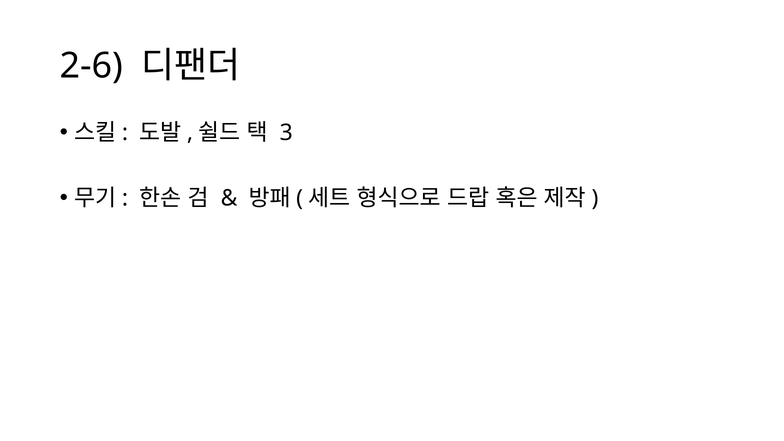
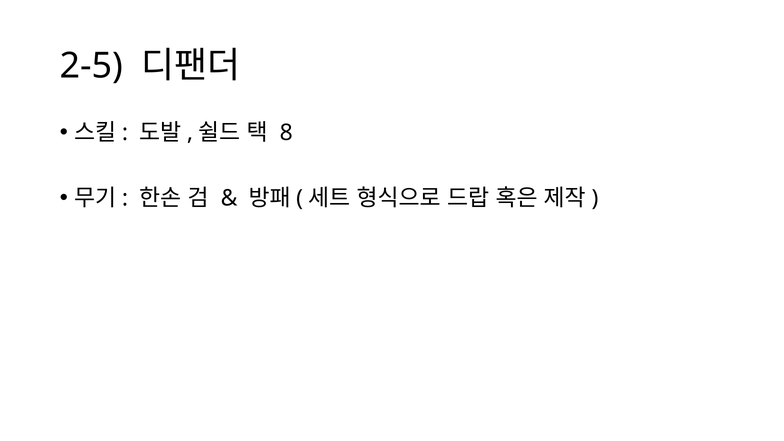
2-6: 2-6 -> 2-5
3: 3 -> 8
